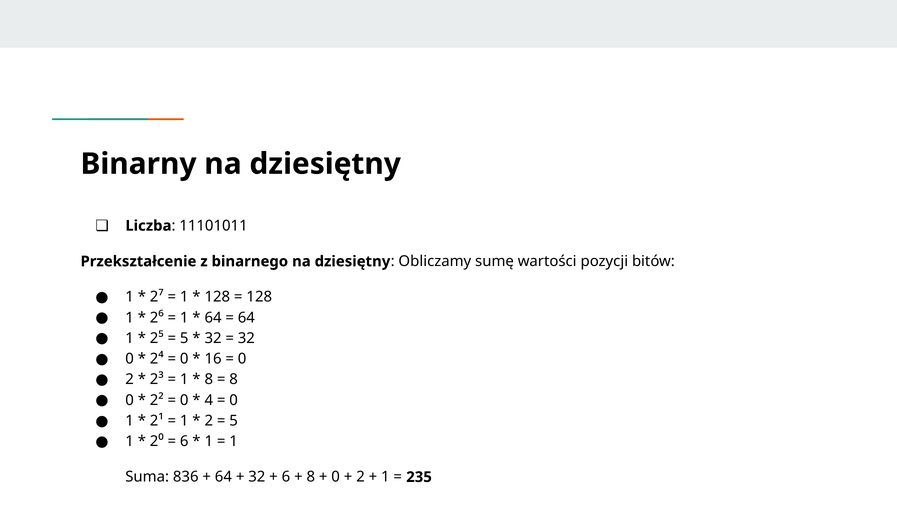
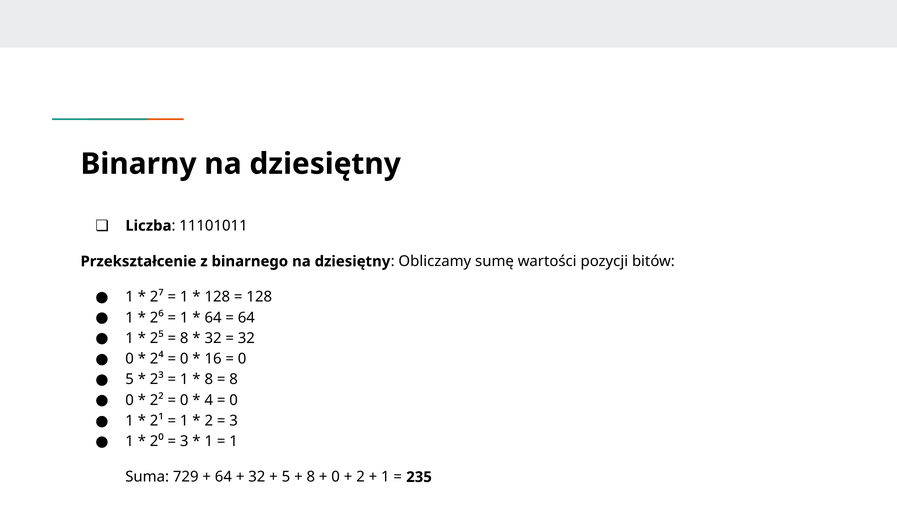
5 at (184, 338): 5 -> 8
2 at (130, 379): 2 -> 5
5 at (234, 420): 5 -> 3
6 at (184, 441): 6 -> 3
836: 836 -> 729
6 at (286, 477): 6 -> 5
